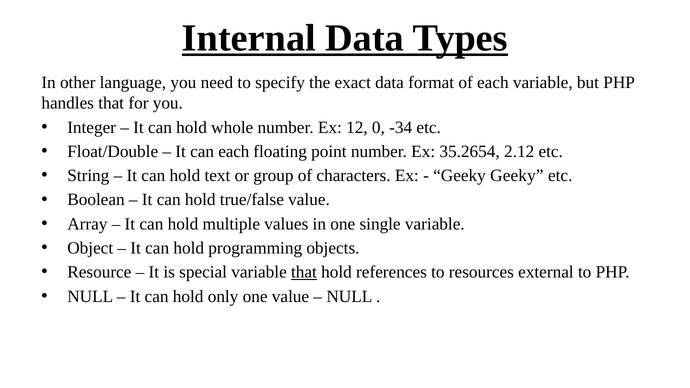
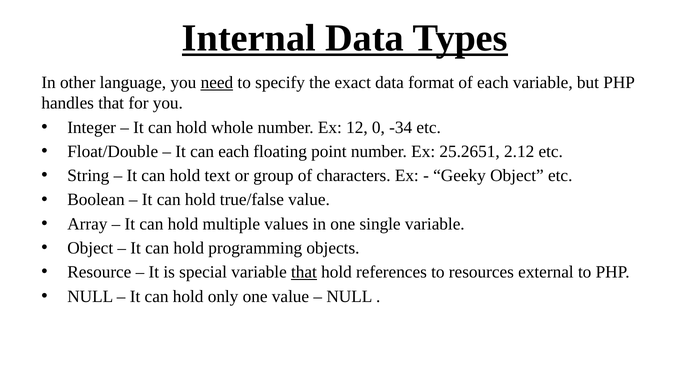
need underline: none -> present
35.2654: 35.2654 -> 25.2651
Geeky Geeky: Geeky -> Object
